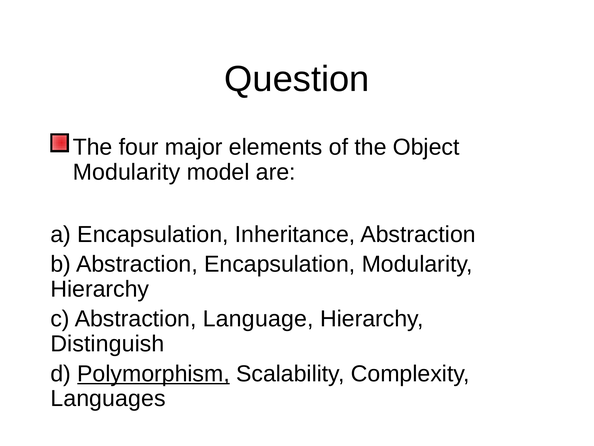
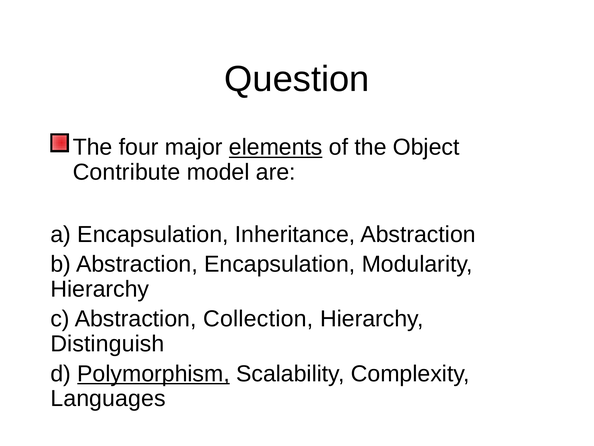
elements underline: none -> present
Modularity at (127, 172): Modularity -> Contribute
Language: Language -> Collection
